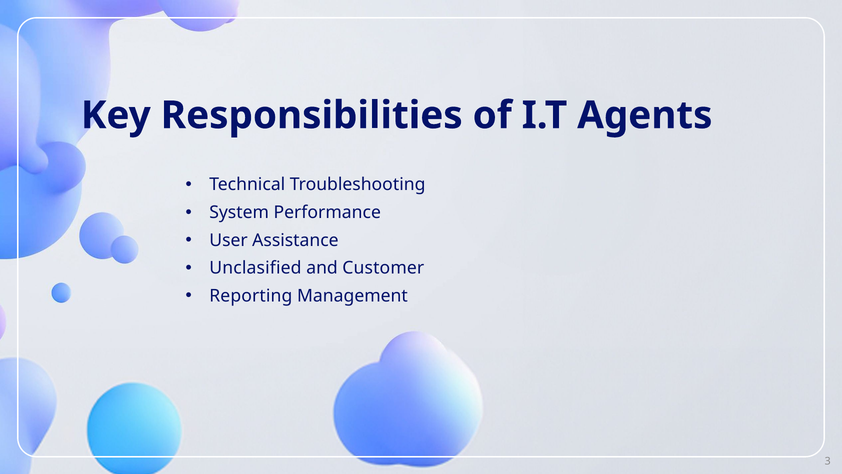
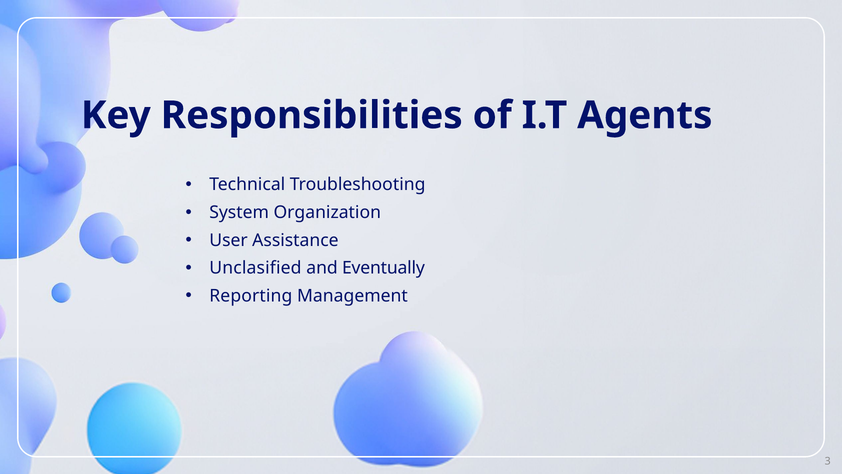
Performance: Performance -> Organization
Customer: Customer -> Eventually
